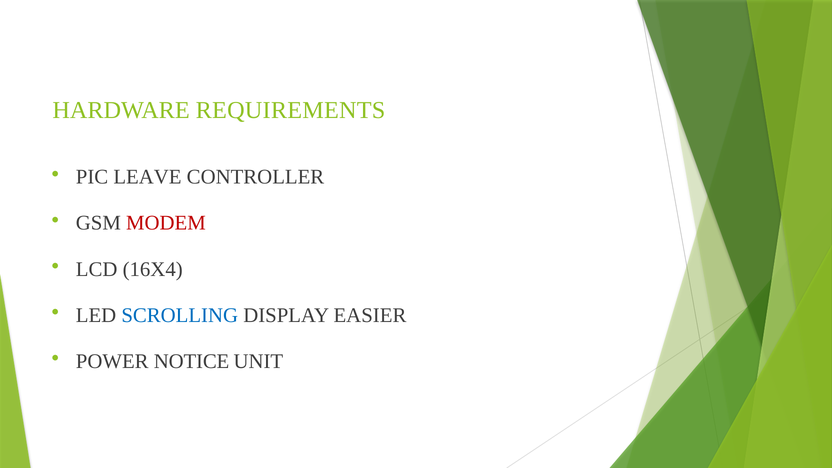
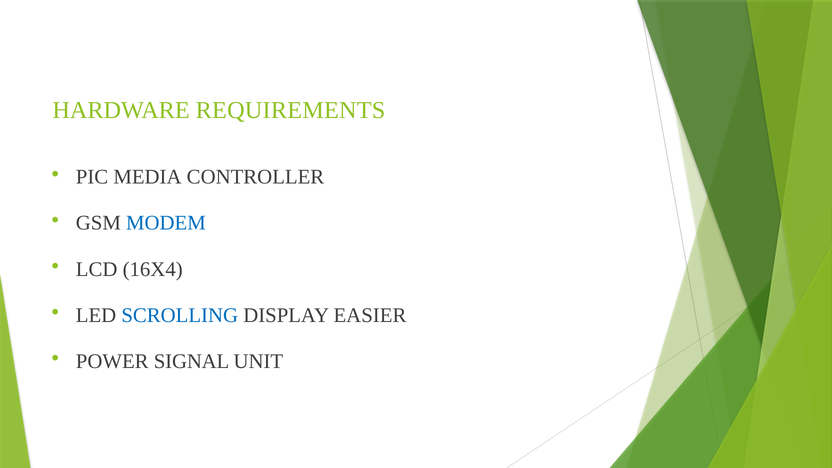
LEAVE: LEAVE -> MEDIA
MODEM colour: red -> blue
NOTICE: NOTICE -> SIGNAL
